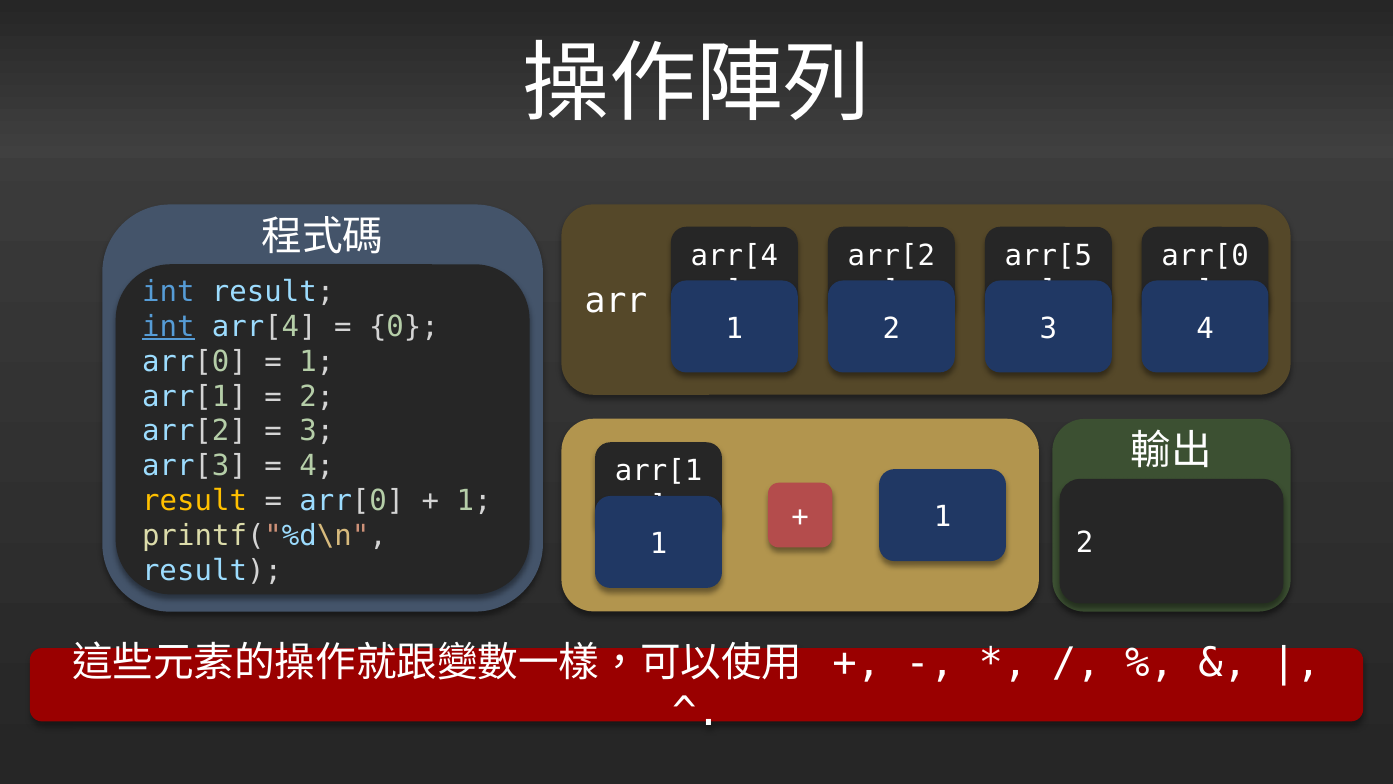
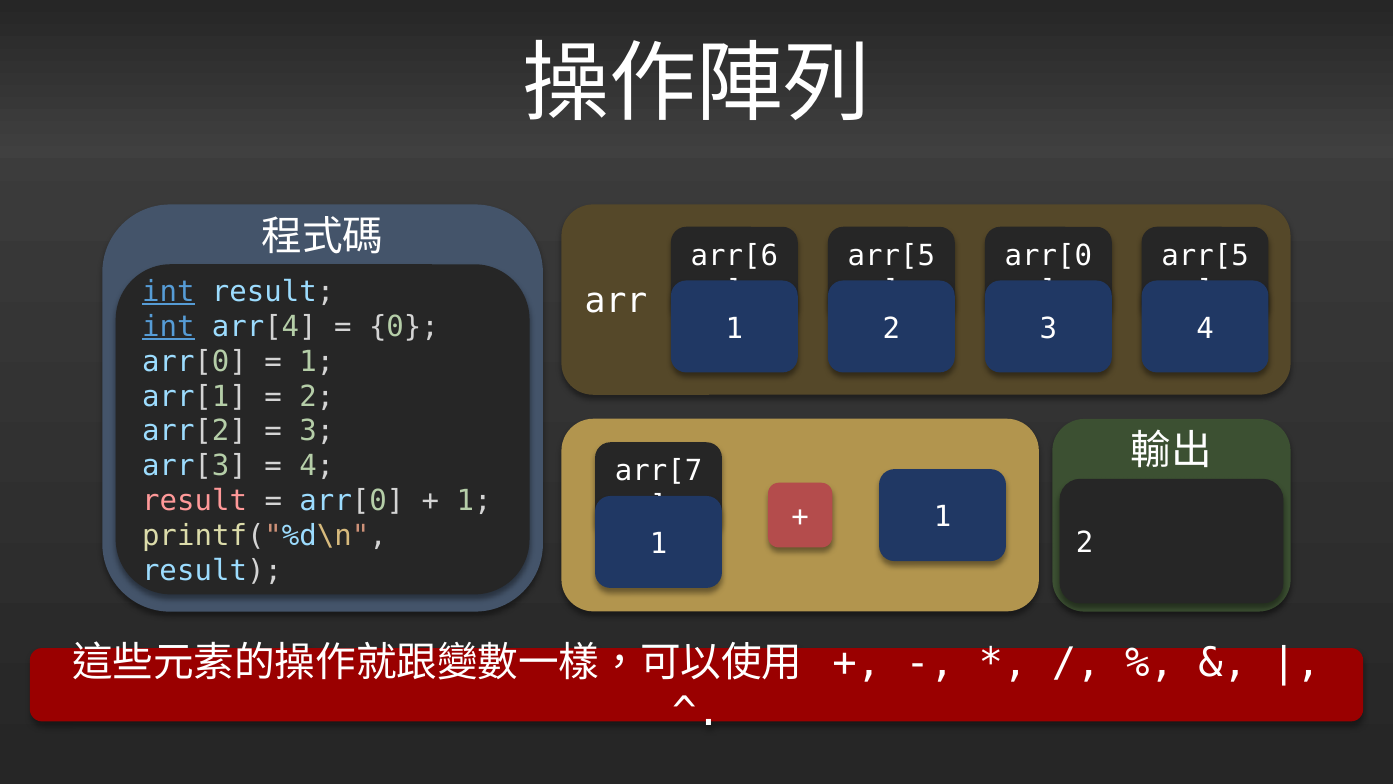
arr[4 at (734, 256): arr[4 -> arr[6
arr[2 at (891, 256): arr[2 -> arr[5
arr[5 at (1048, 256): arr[5 -> arr[0
arr[0 at (1205, 256): arr[0 -> arr[5
int at (168, 292) underline: none -> present
arr[1 at (659, 471): arr[1 -> arr[7
result at (195, 501) colour: yellow -> pink
